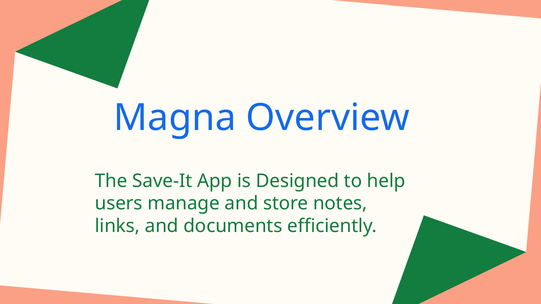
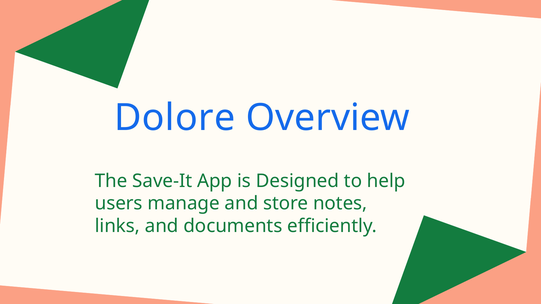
Magna: Magna -> Dolore
